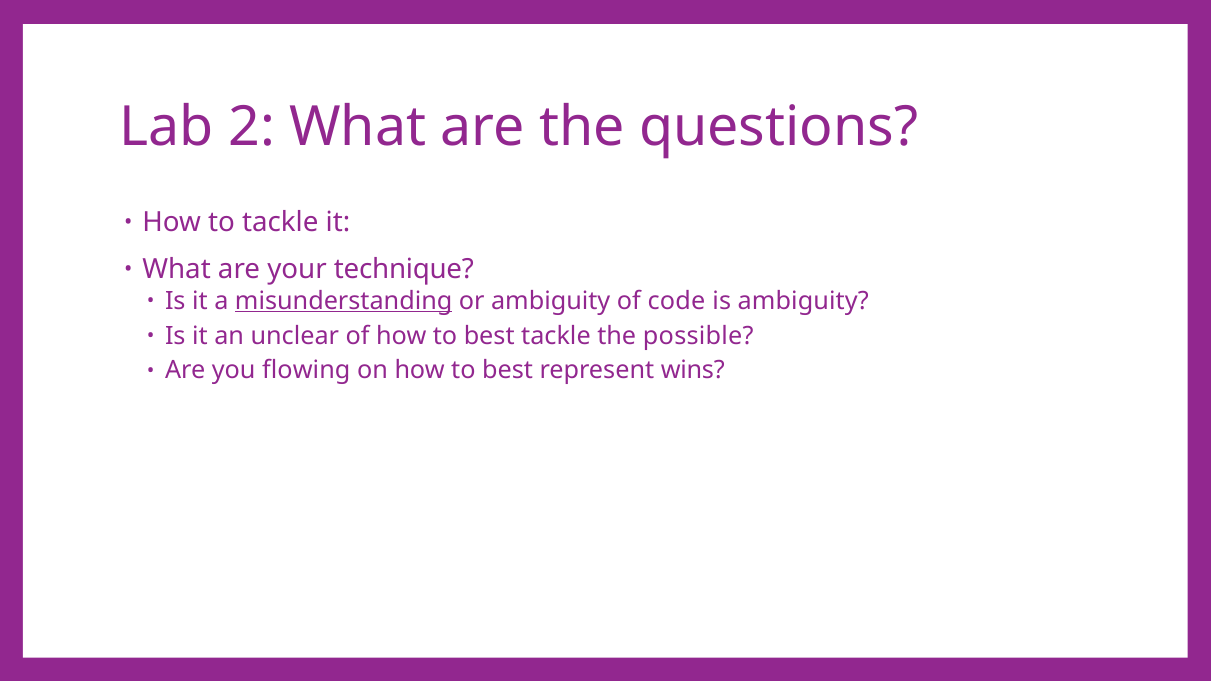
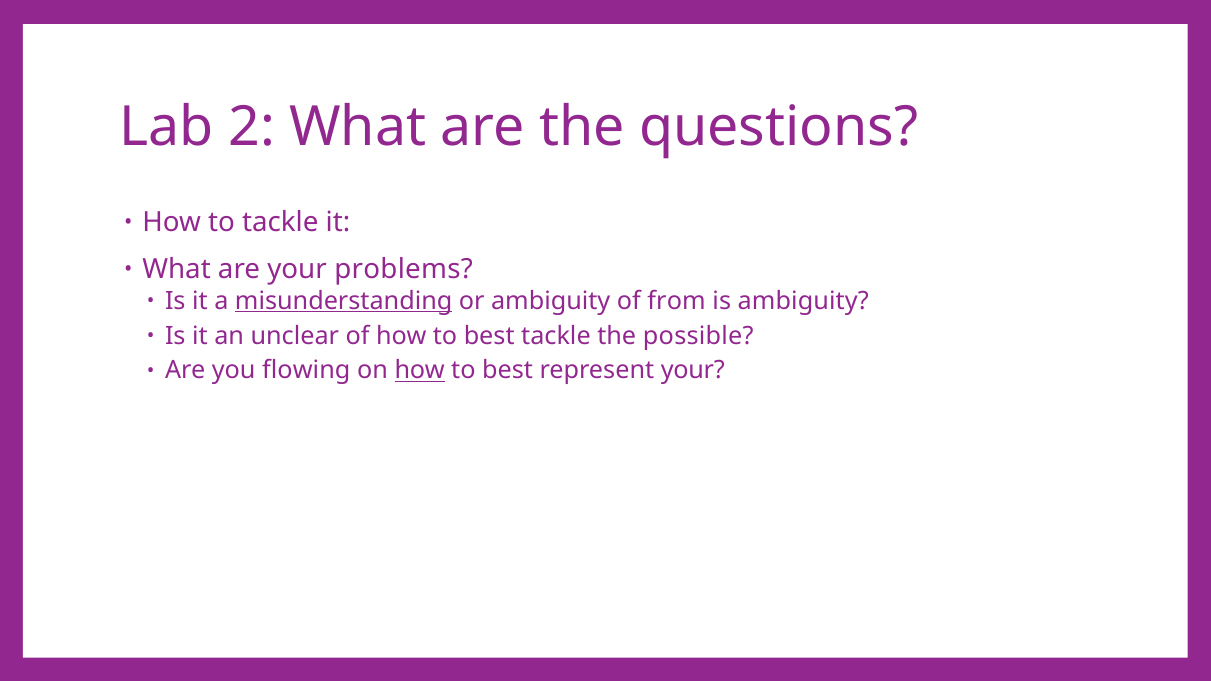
technique: technique -> problems
code: code -> from
how at (420, 371) underline: none -> present
represent wins: wins -> your
